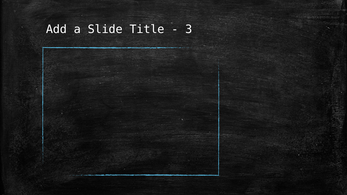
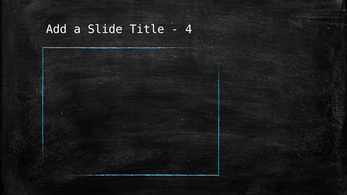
3: 3 -> 4
